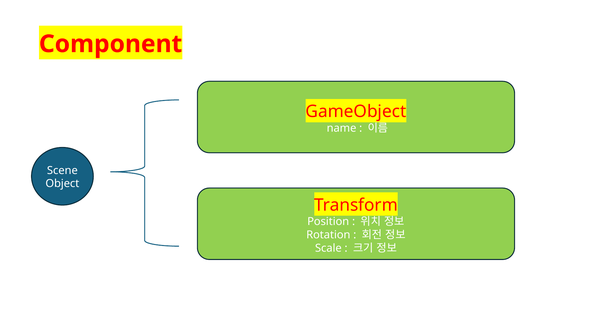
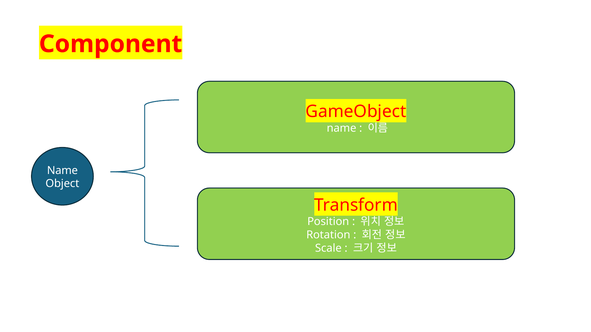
Scene at (62, 171): Scene -> Name
